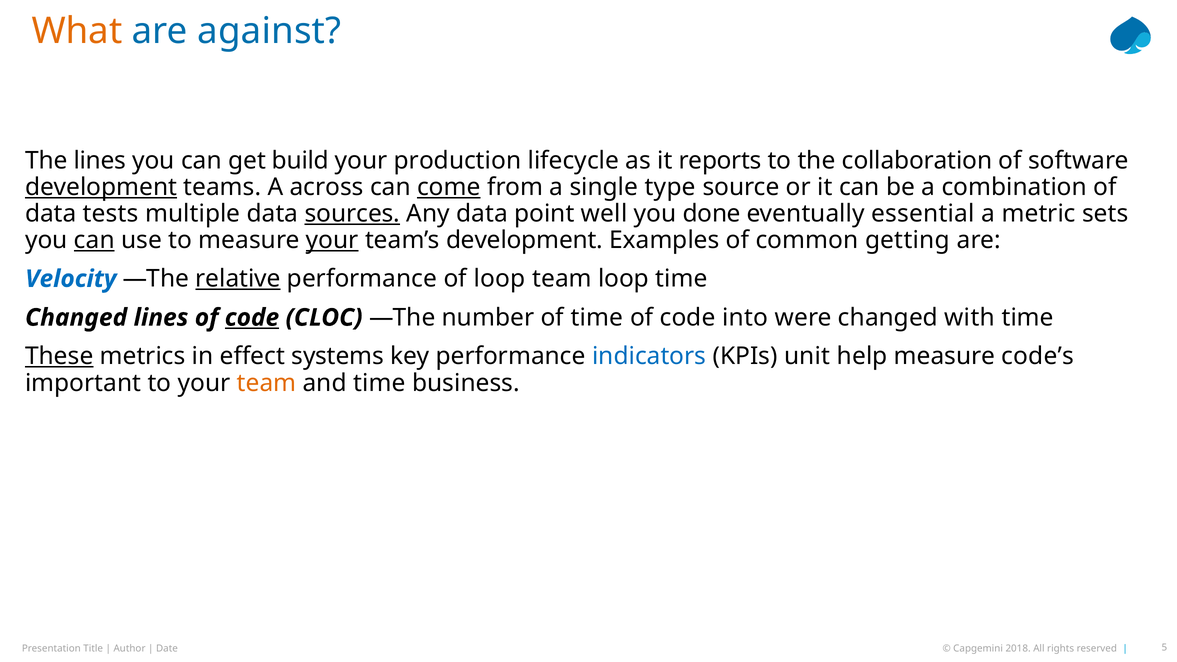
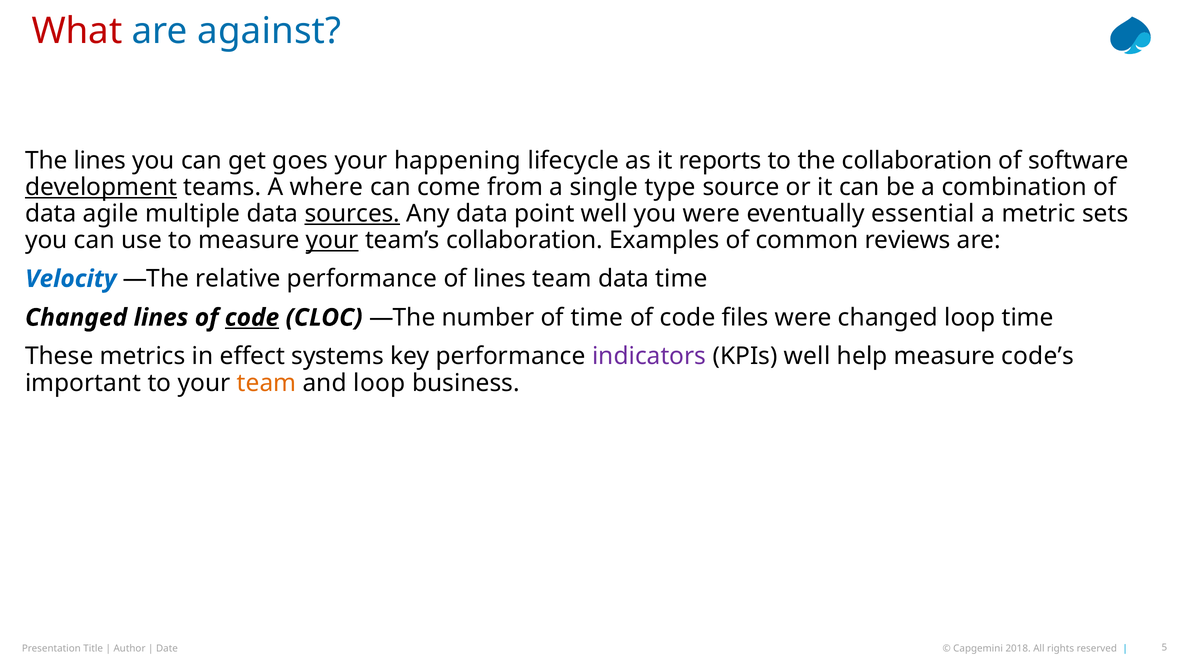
What colour: orange -> red
build: build -> goes
production: production -> happening
across: across -> where
come underline: present -> none
tests: tests -> agile
you done: done -> were
can at (94, 240) underline: present -> none
team’s development: development -> collaboration
getting: getting -> reviews
relative underline: present -> none
of loop: loop -> lines
team loop: loop -> data
into: into -> files
changed with: with -> loop
These underline: present -> none
indicators colour: blue -> purple
KPIs unit: unit -> well
and time: time -> loop
